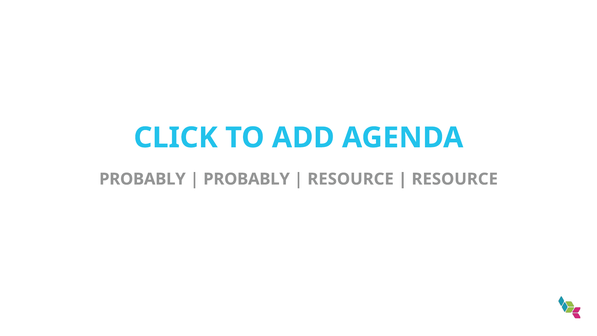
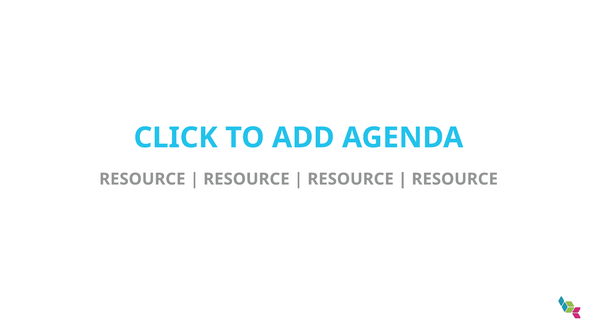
PROBABLY at (142, 179): PROBABLY -> RESOURCE
PROBABLY at (247, 179): PROBABLY -> RESOURCE
